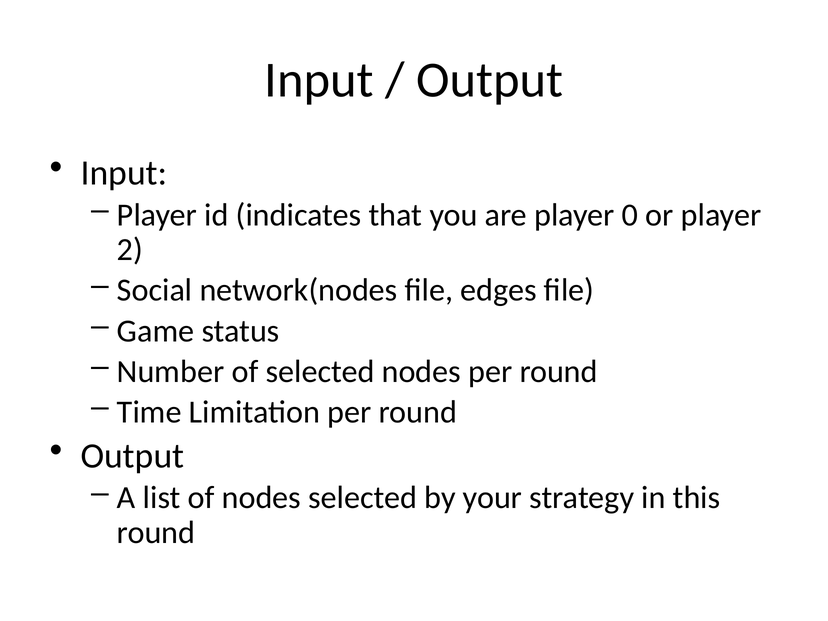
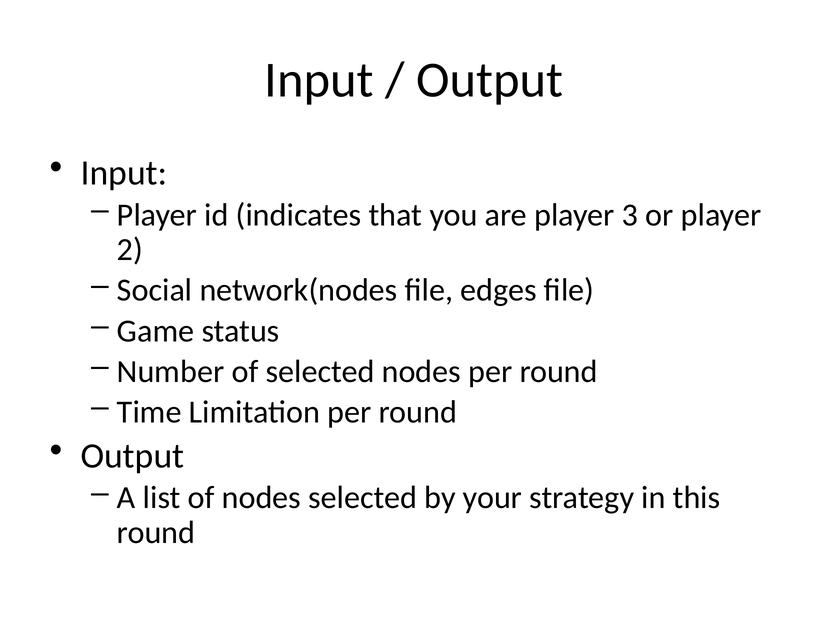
0: 0 -> 3
